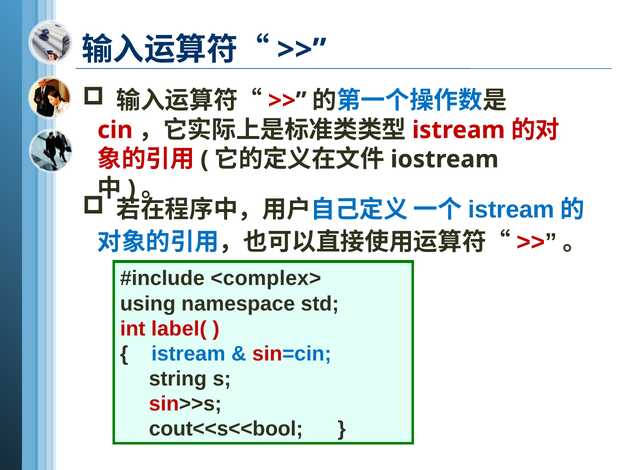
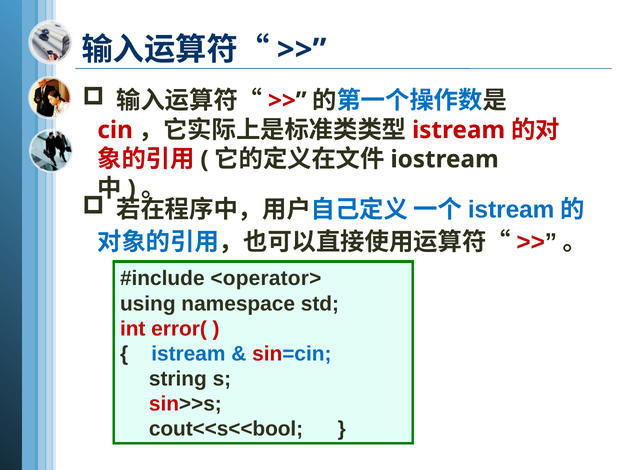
<complex>: <complex> -> <operator>
label(: label( -> error(
